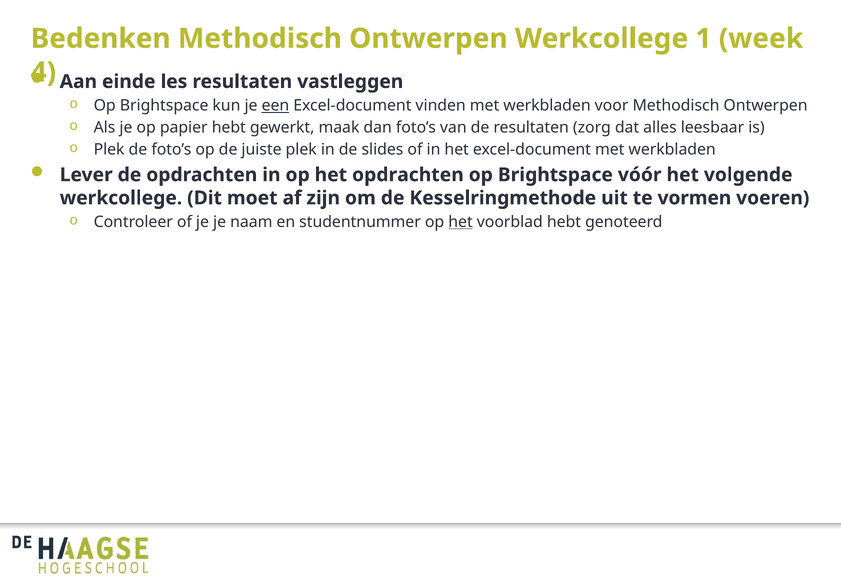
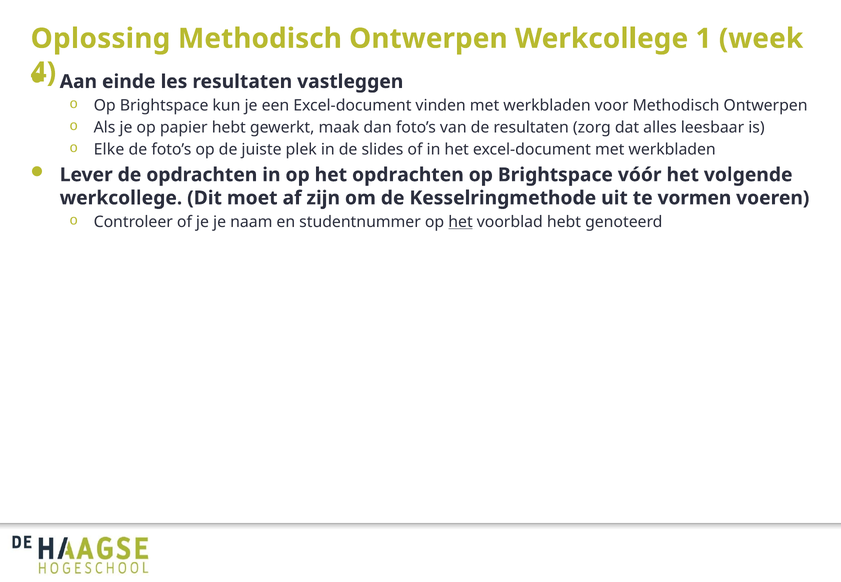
Bedenken: Bedenken -> Oplossing
een underline: present -> none
Plek at (109, 150): Plek -> Elke
